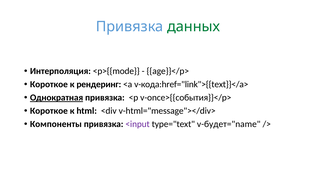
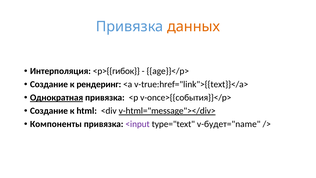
данных colour: green -> orange
<p>{{mode: <p>{{mode -> <p>{{гибок
Короткое at (49, 84): Короткое -> Создание
v-кода:href="link">{{text}}</a>: v-кода:href="link">{{text}}</a> -> v-true:href="link">{{text}}</a>
Короткое at (49, 111): Короткое -> Создание
v-html="message"></div> underline: none -> present
